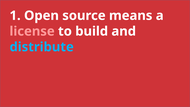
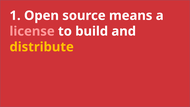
distribute colour: light blue -> yellow
